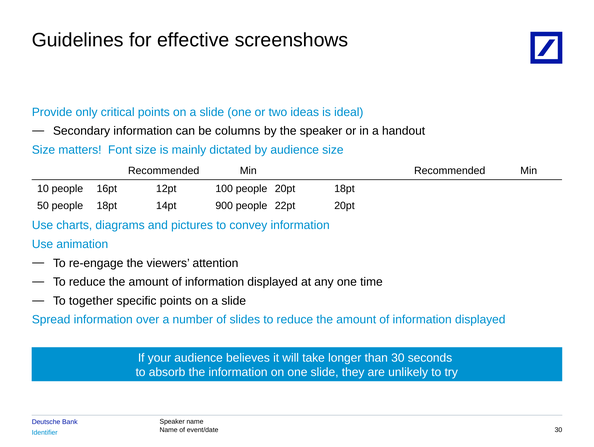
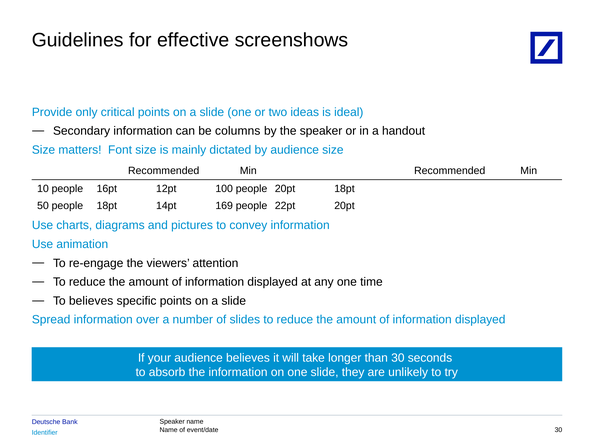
900: 900 -> 169
To together: together -> believes
